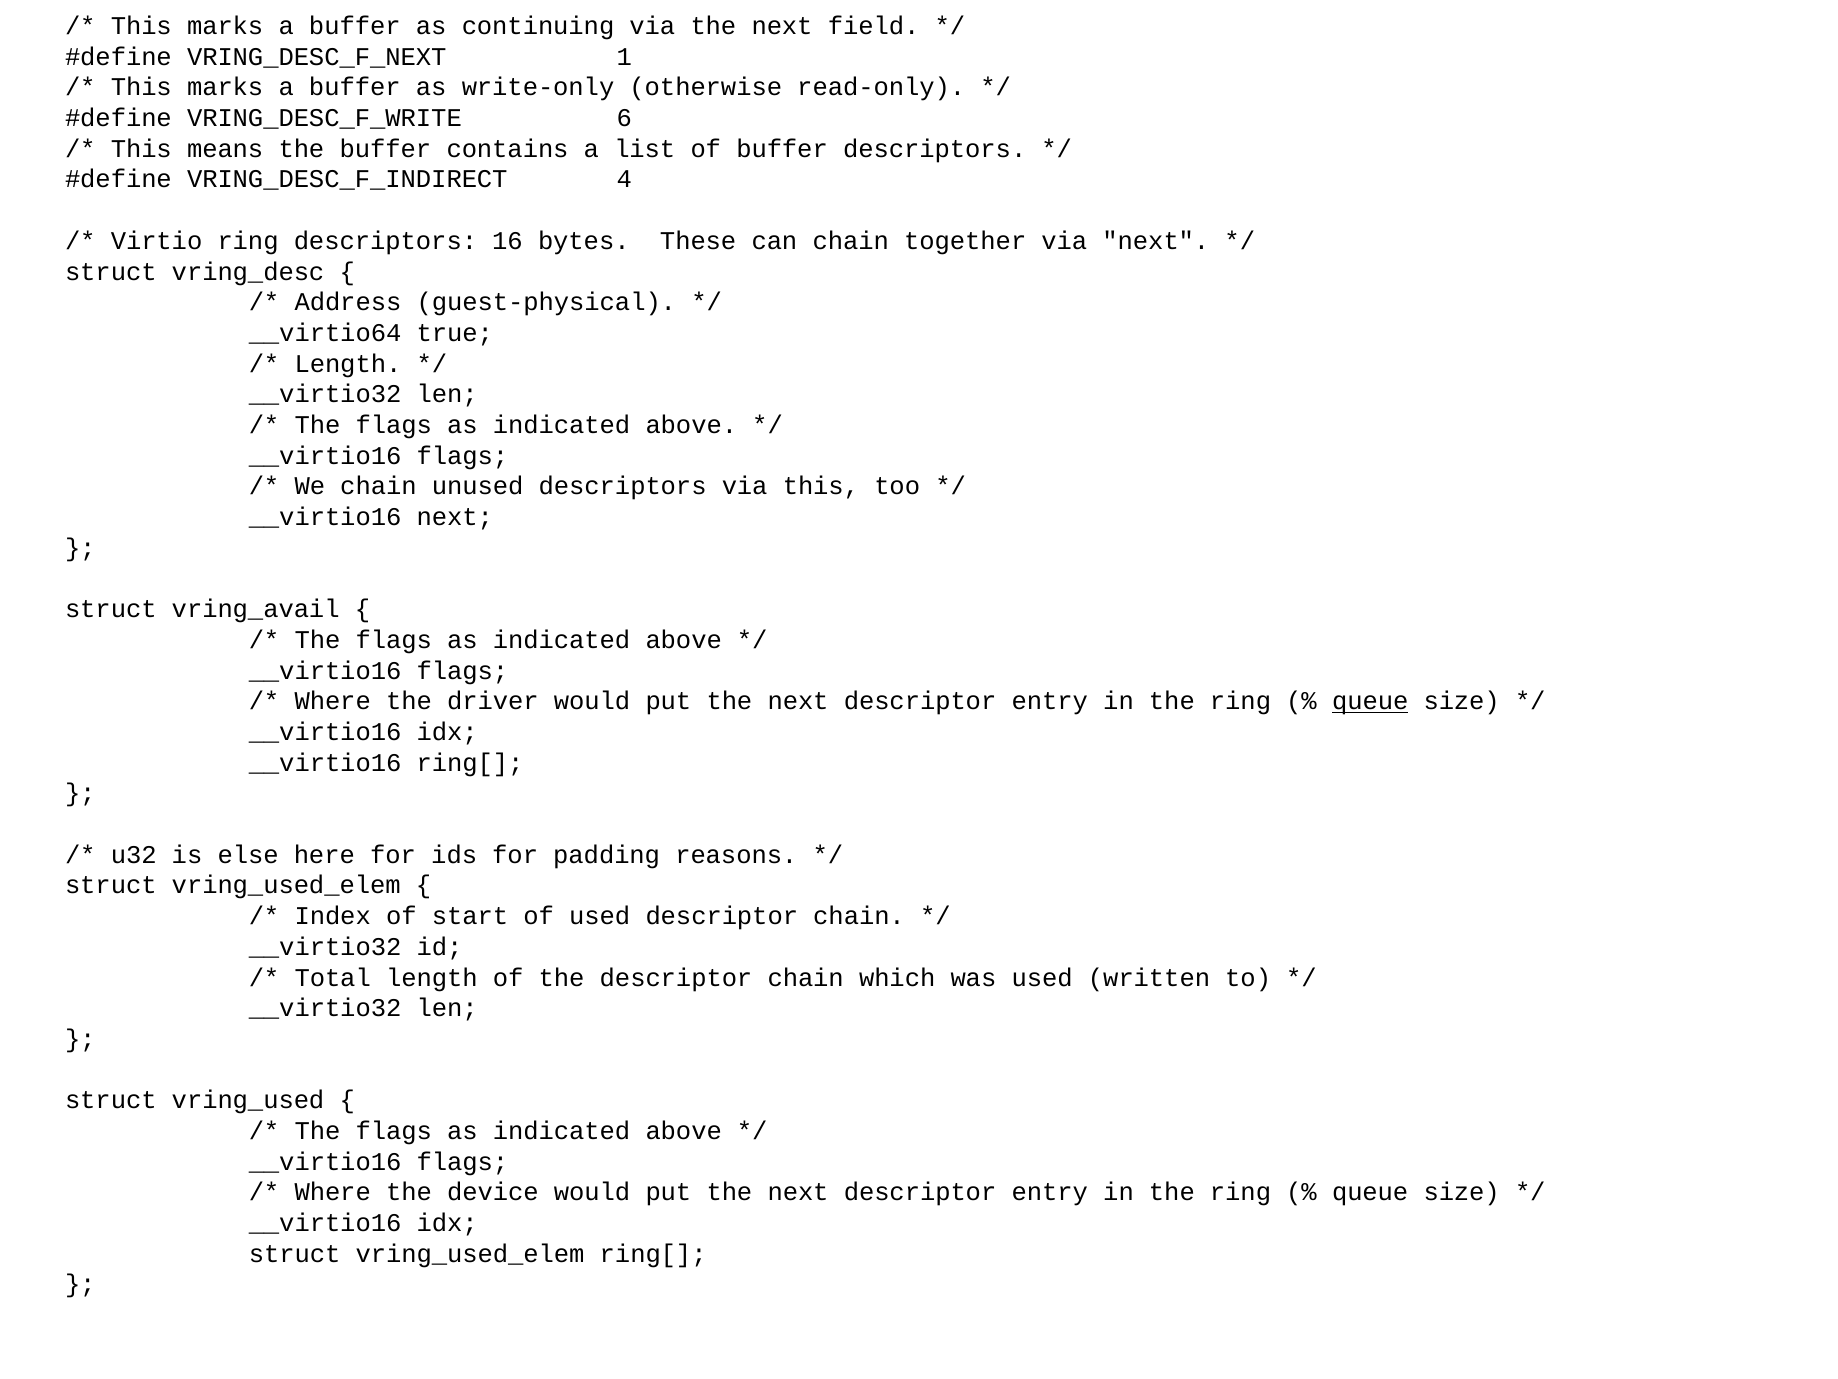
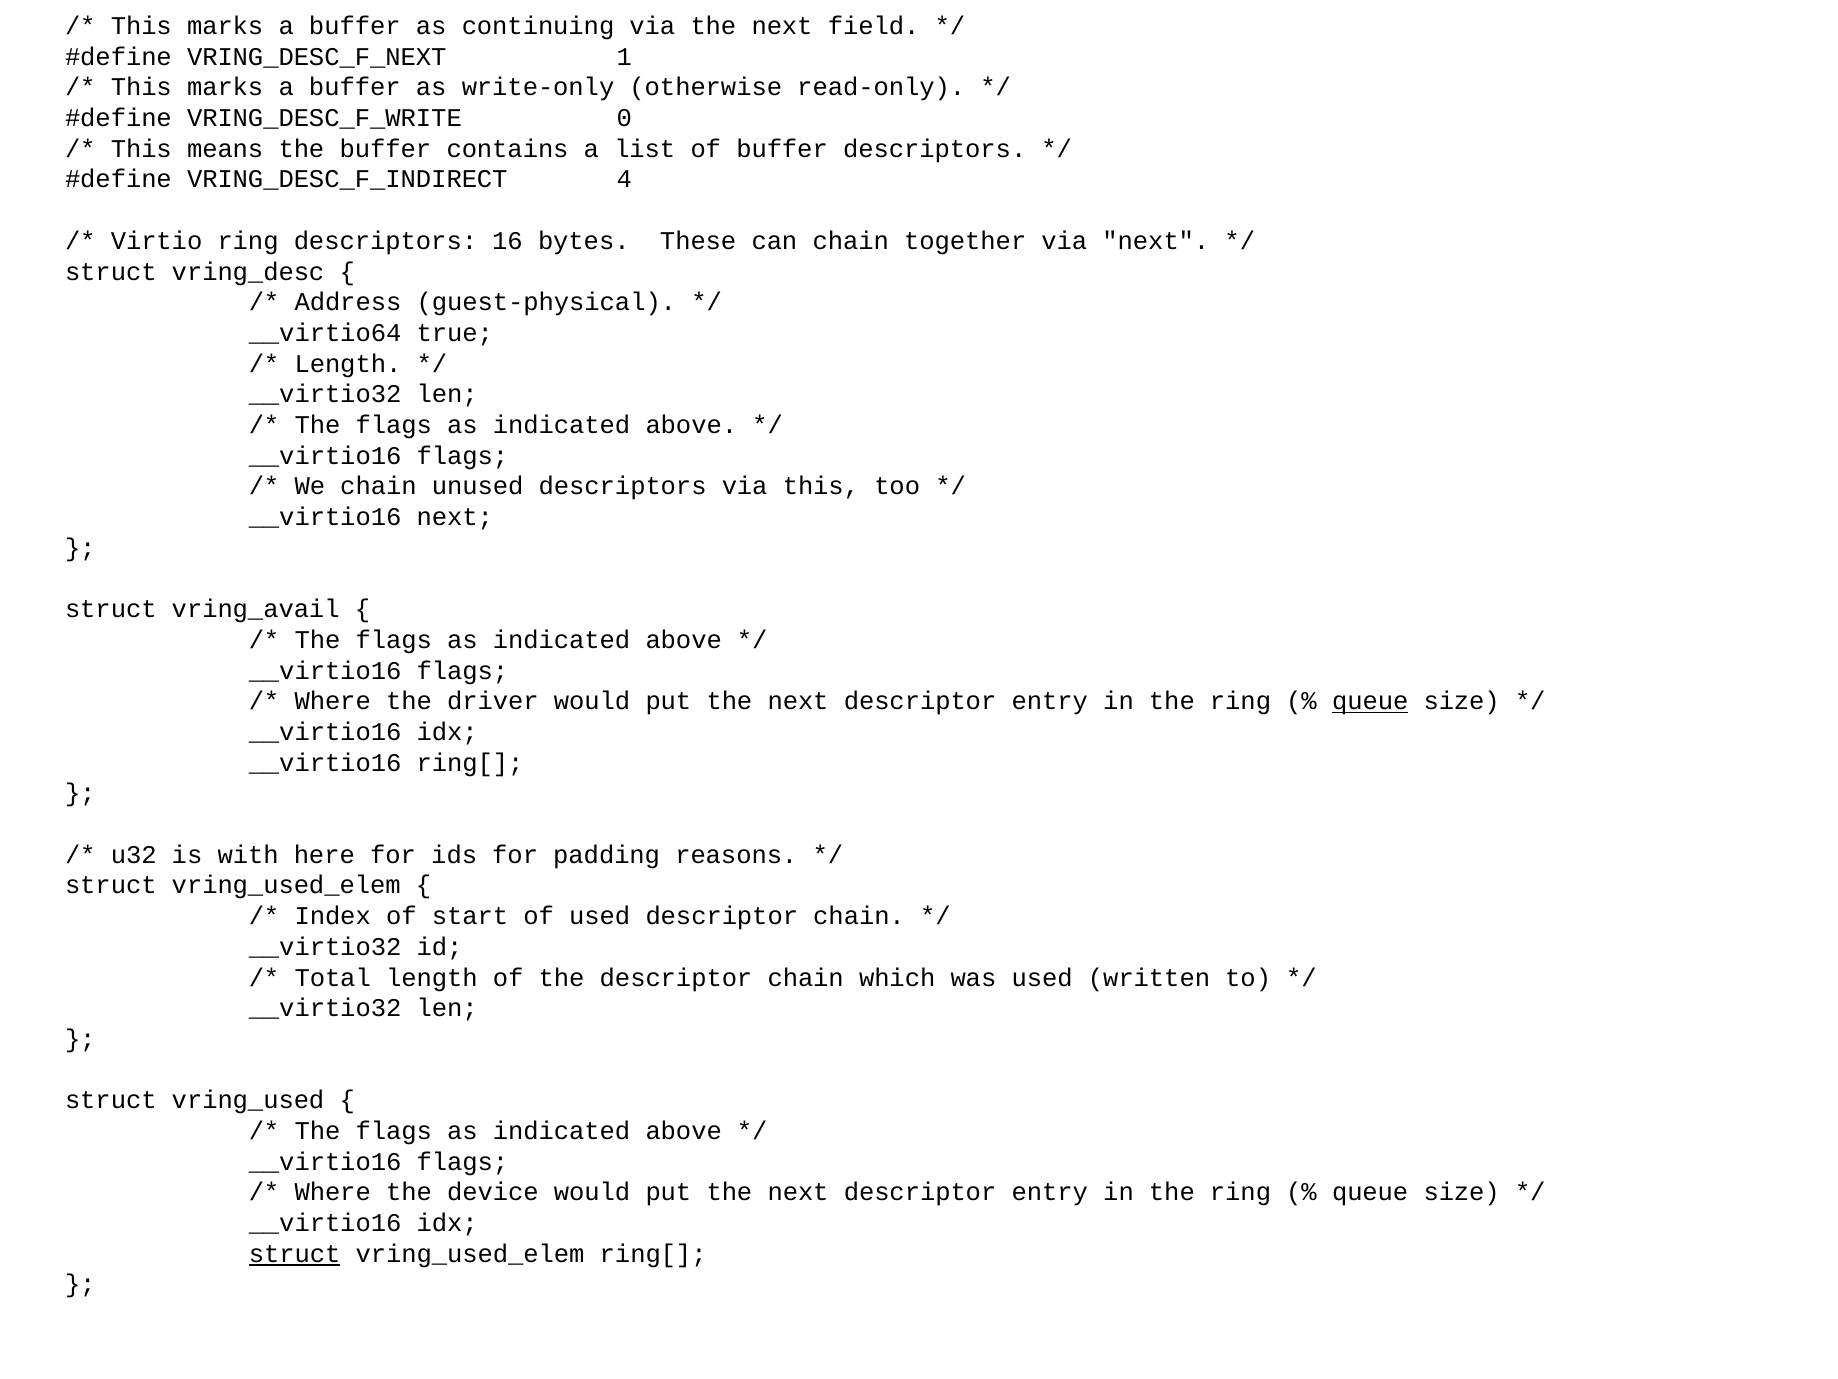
6: 6 -> 0
else: else -> with
struct at (295, 1253) underline: none -> present
